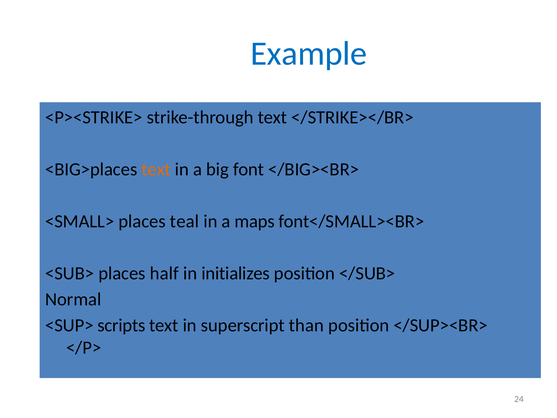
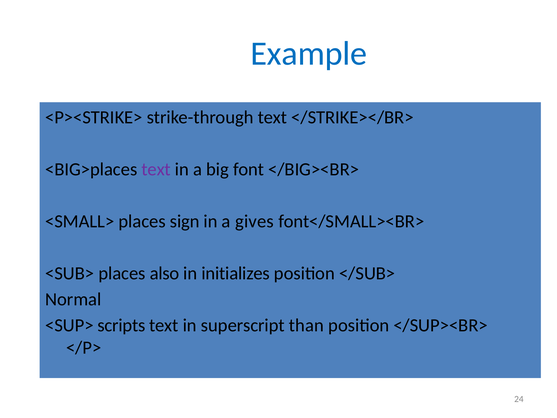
text at (156, 169) colour: orange -> purple
teal: teal -> sign
maps: maps -> gives
half: half -> also
